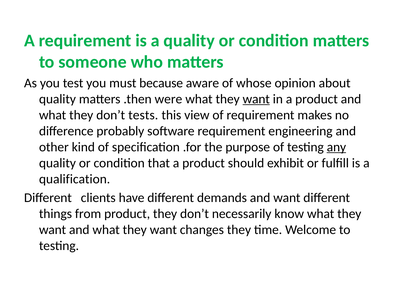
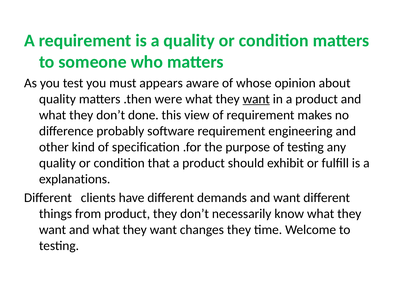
because: because -> appears
tests: tests -> done
any underline: present -> none
qualification: qualification -> explanations
